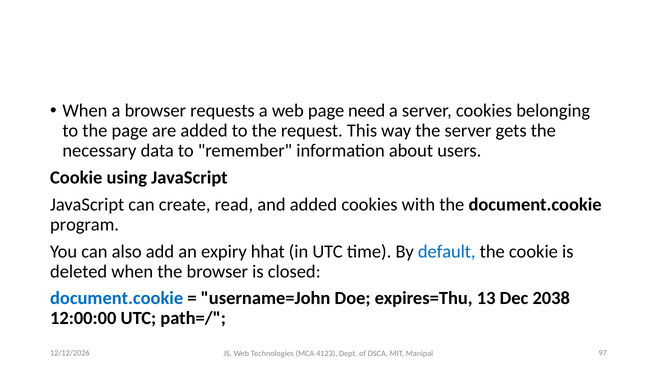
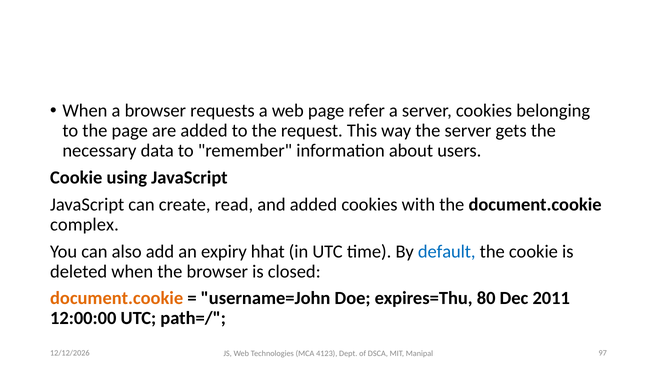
need: need -> refer
program: program -> complex
document.cookie at (117, 298) colour: blue -> orange
13: 13 -> 80
2038: 2038 -> 2011
